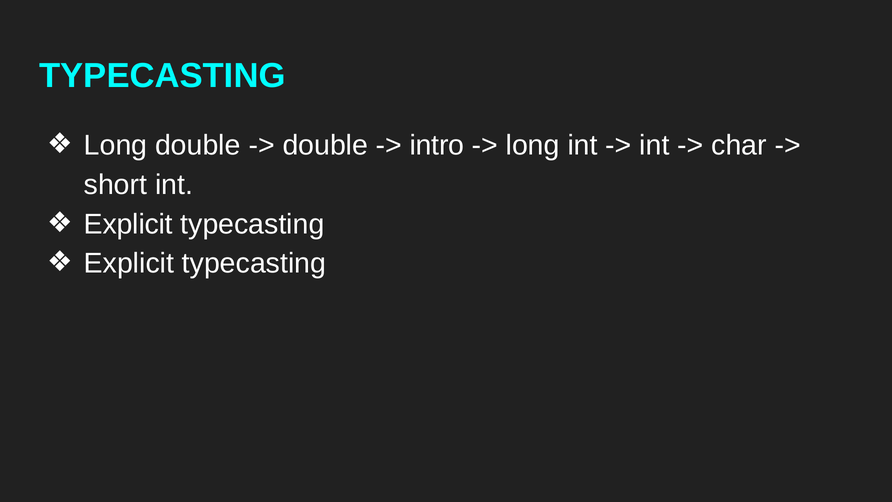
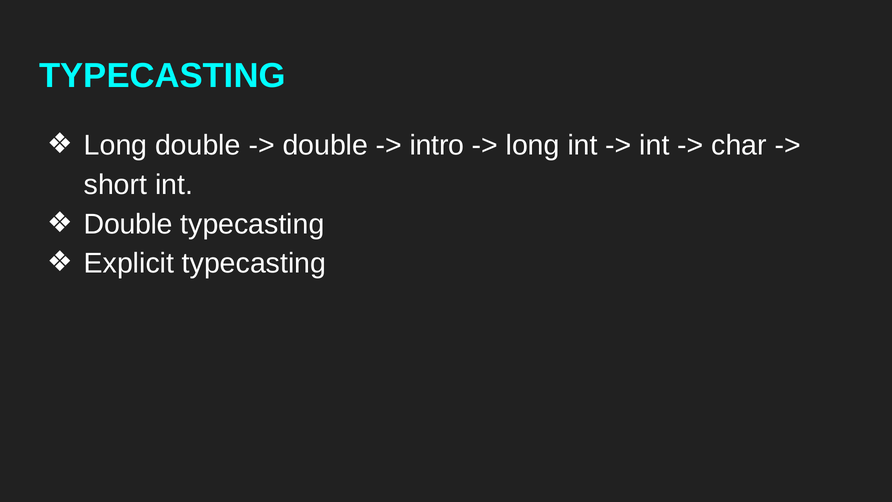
Explicit at (128, 224): Explicit -> Double
